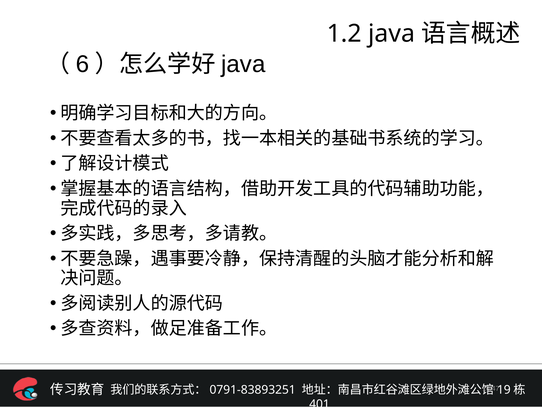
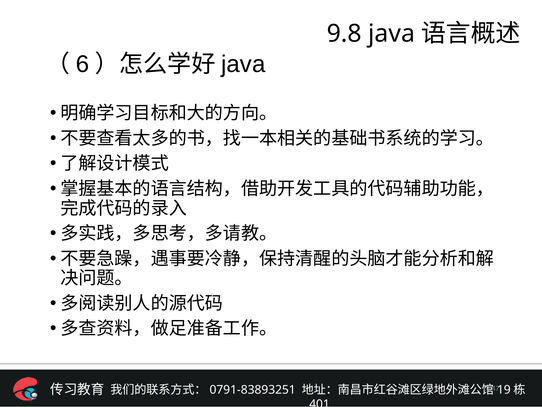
1.2: 1.2 -> 9.8
